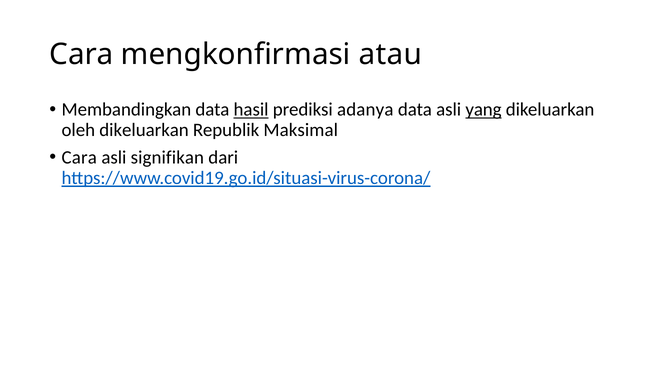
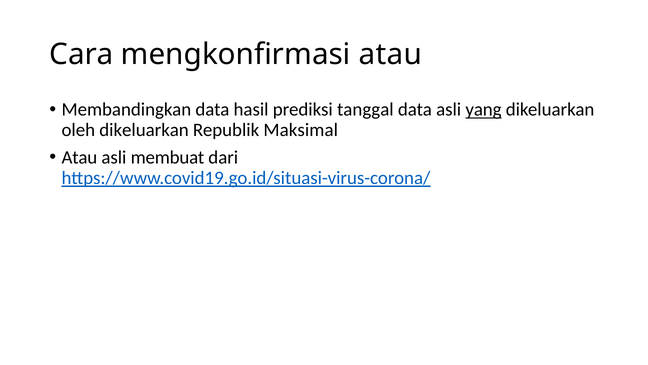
hasil underline: present -> none
adanya: adanya -> tanggal
Cara at (79, 157): Cara -> Atau
signifikan: signifikan -> membuat
